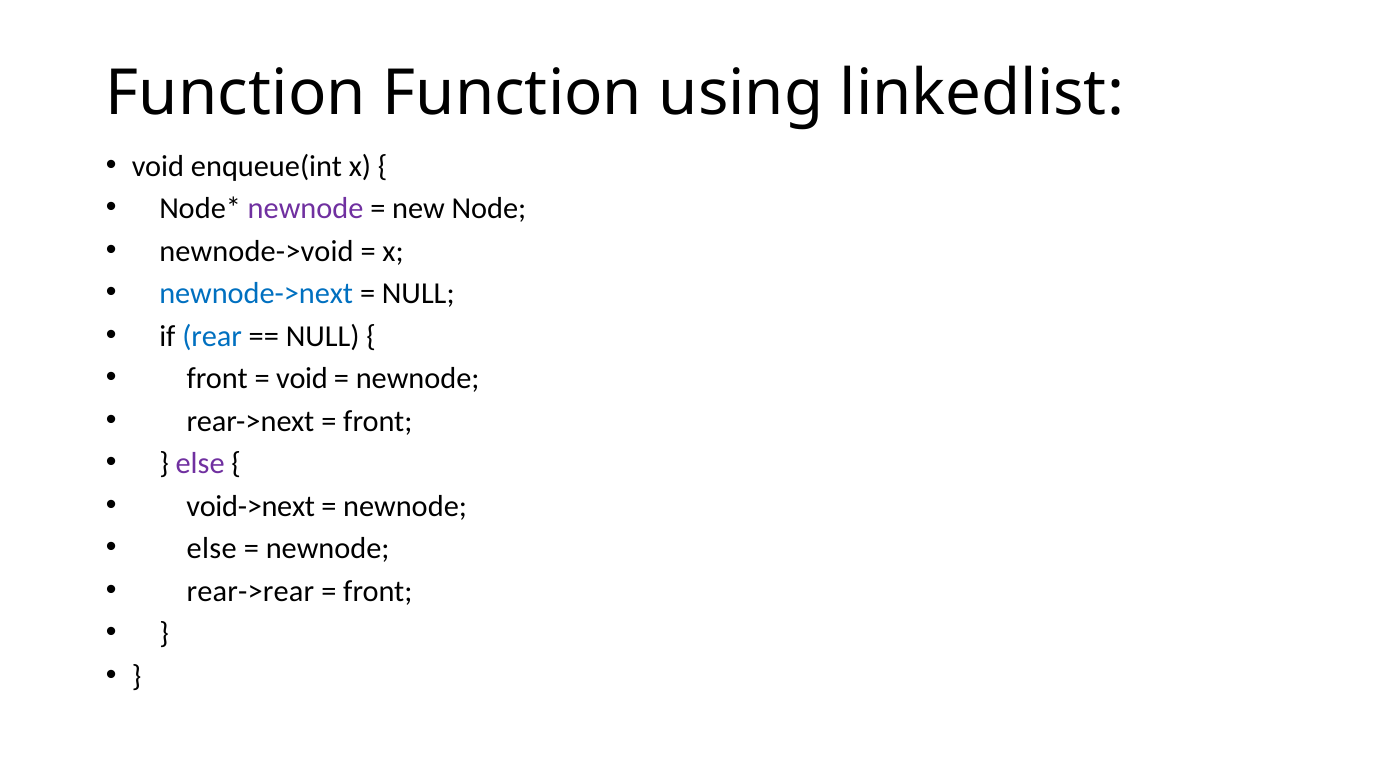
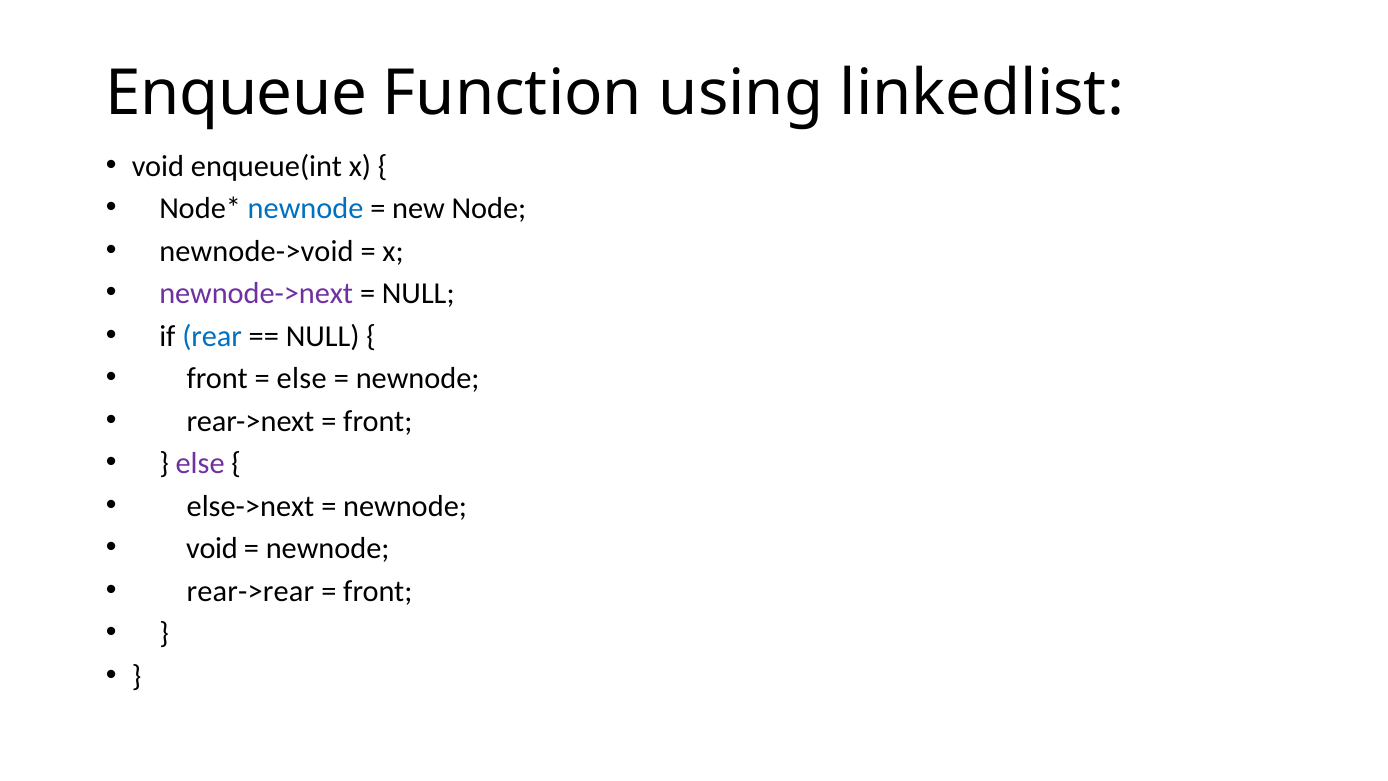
Function at (236, 94): Function -> Enqueue
newnode at (306, 209) colour: purple -> blue
newnode->next colour: blue -> purple
void at (302, 379): void -> else
void->next: void->next -> else->next
else at (212, 549): else -> void
